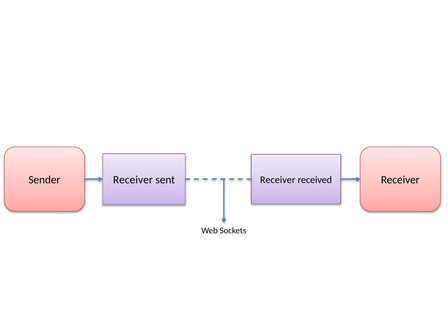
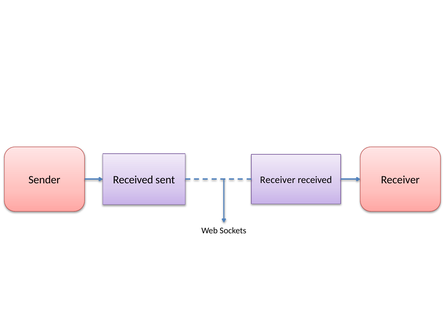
Receiver at (133, 180): Receiver -> Received
